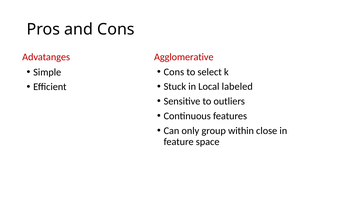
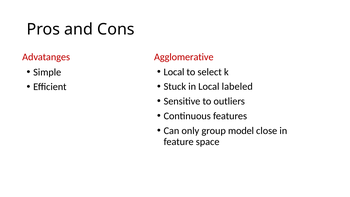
Cons at (174, 72): Cons -> Local
within: within -> model
